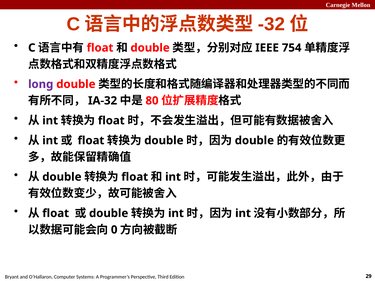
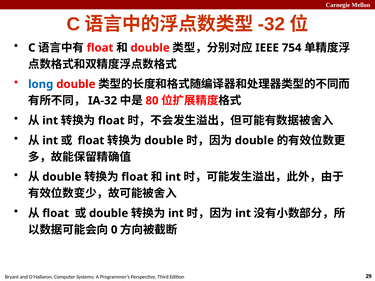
long colour: purple -> blue
